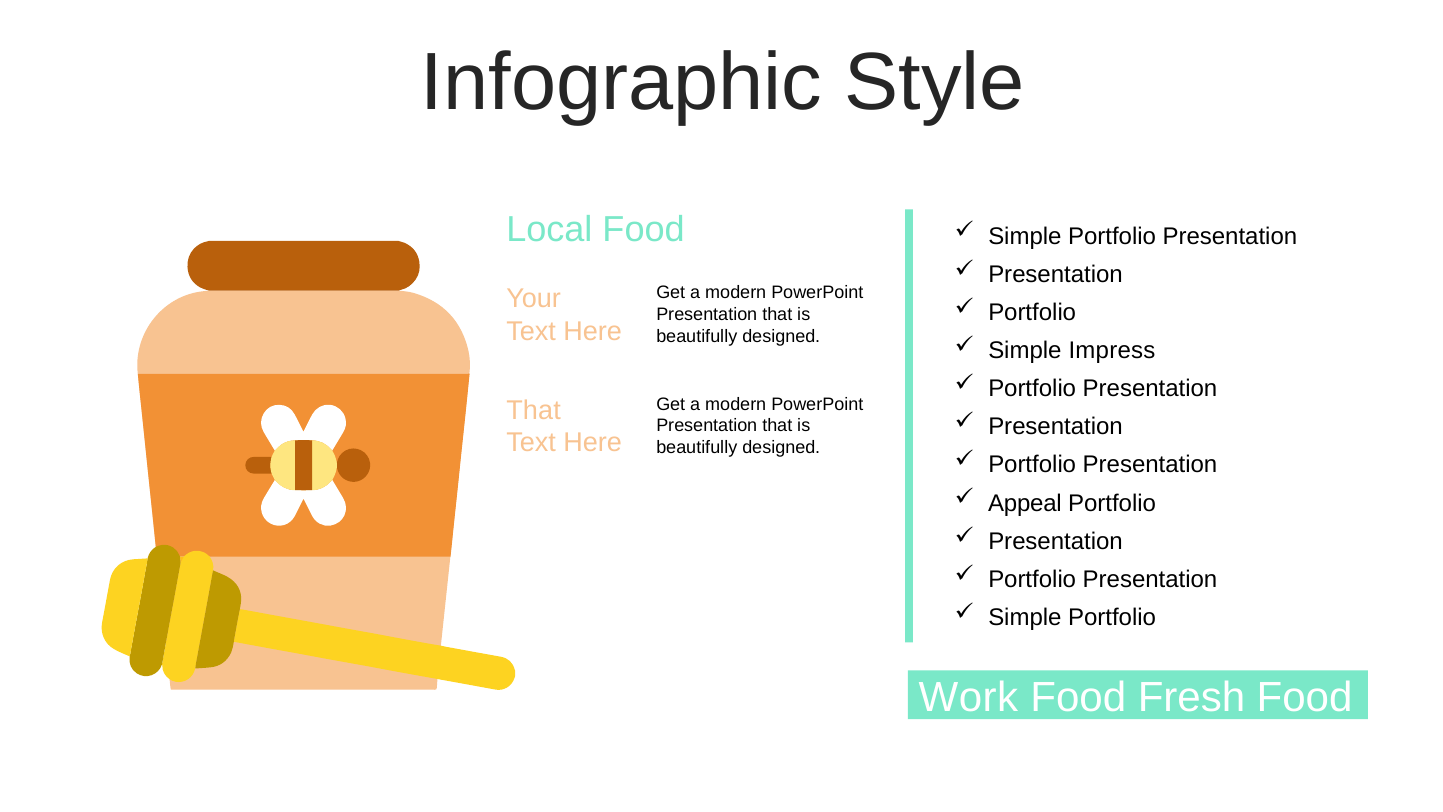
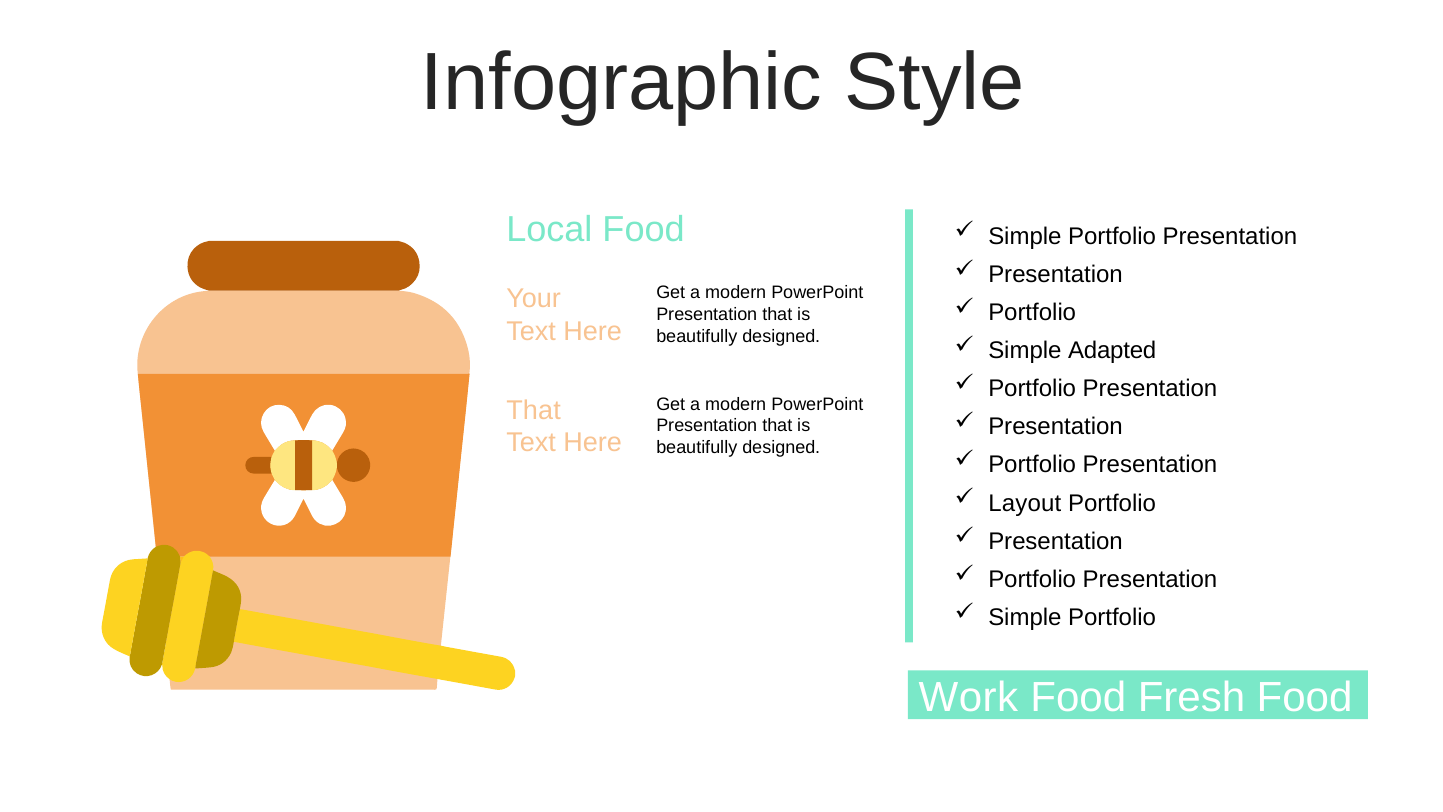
Impress: Impress -> Adapted
Appeal: Appeal -> Layout
